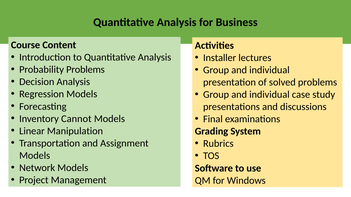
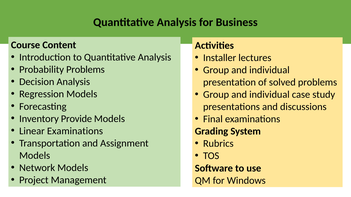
Cannot: Cannot -> Provide
Linear Manipulation: Manipulation -> Examinations
